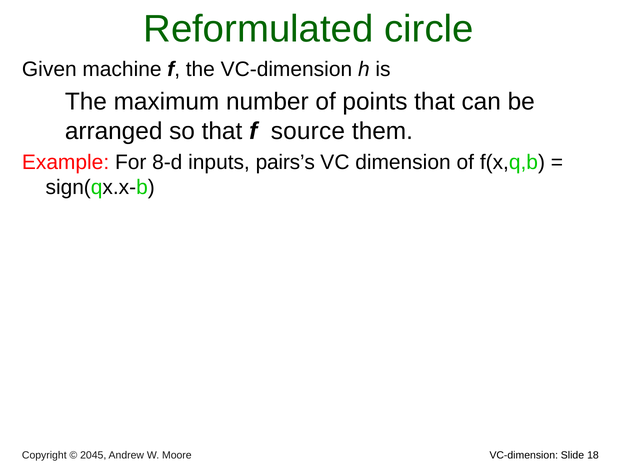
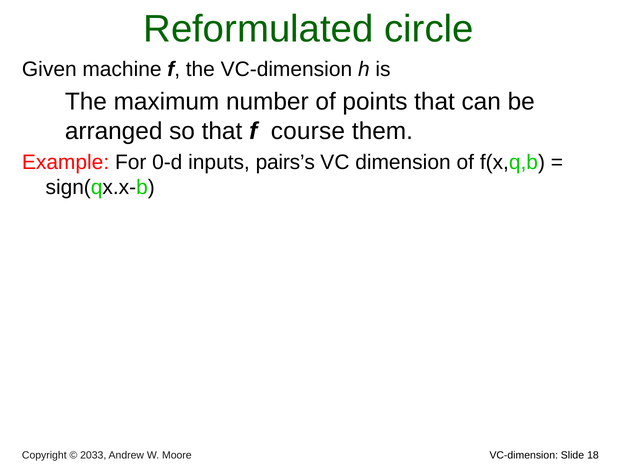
source: source -> course
8-d: 8-d -> 0-d
2045: 2045 -> 2033
